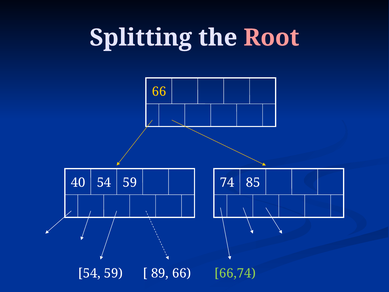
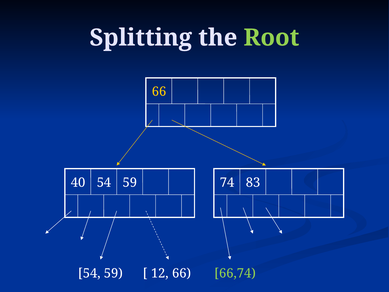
Root colour: pink -> light green
85: 85 -> 83
89: 89 -> 12
